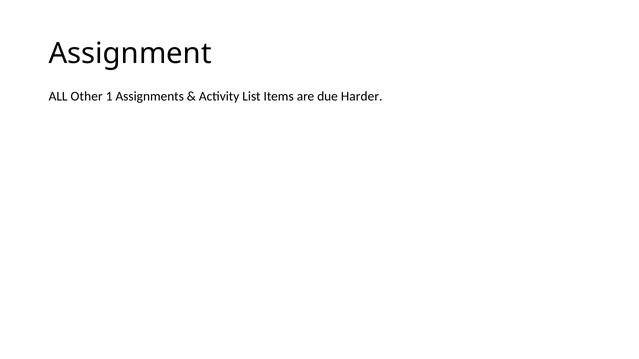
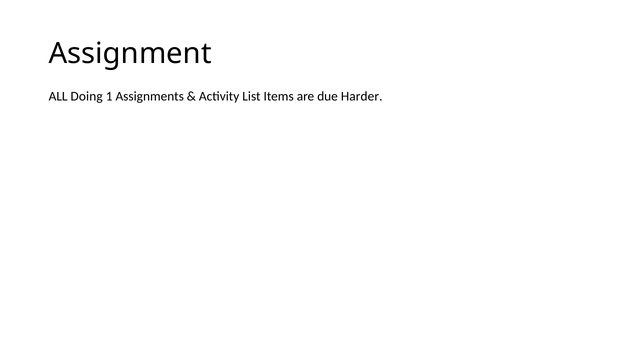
Other: Other -> Doing
